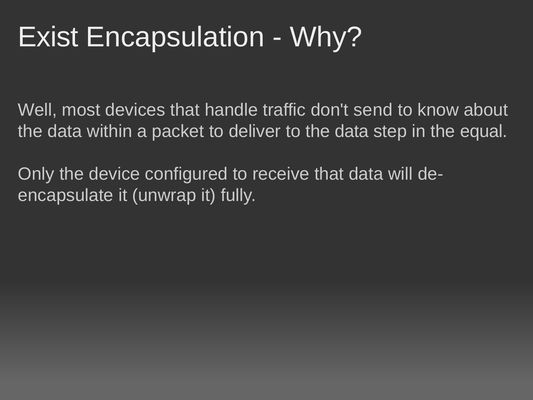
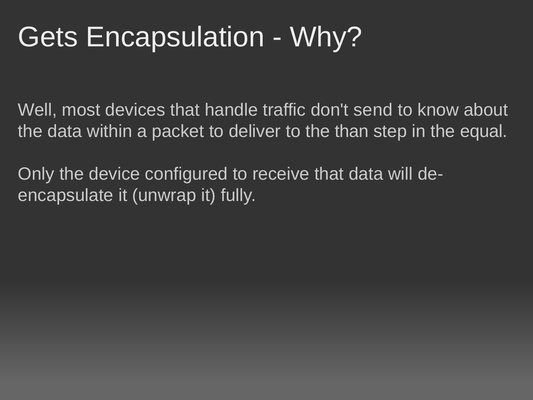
Exist: Exist -> Gets
to the data: data -> than
